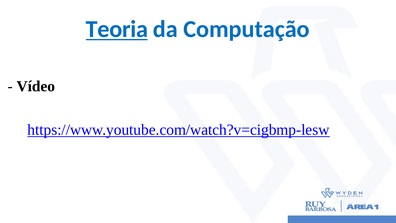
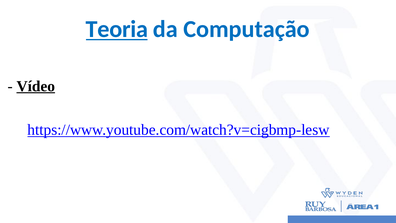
Vídeo underline: none -> present
